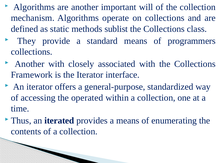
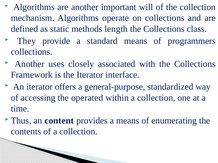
sublist: sublist -> length
Another with: with -> uses
iterated: iterated -> content
